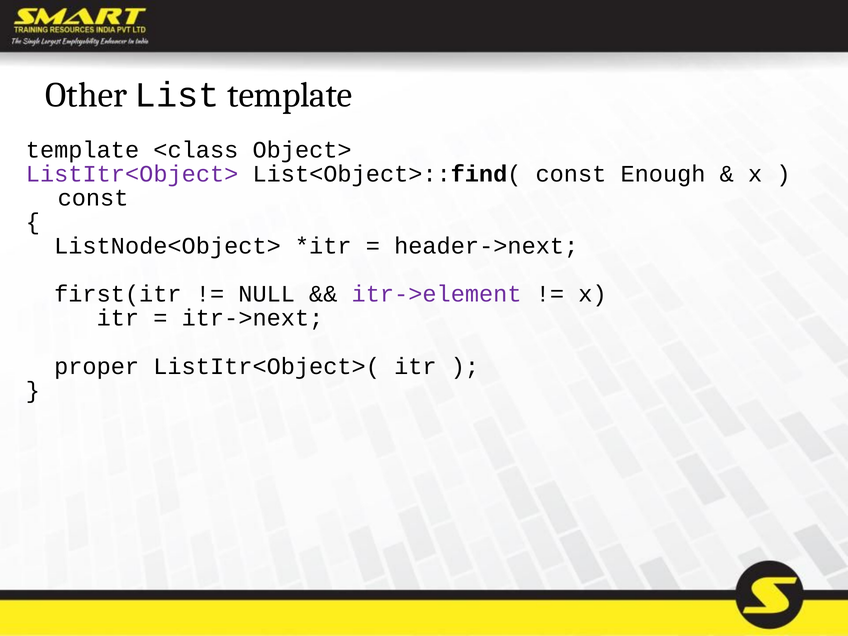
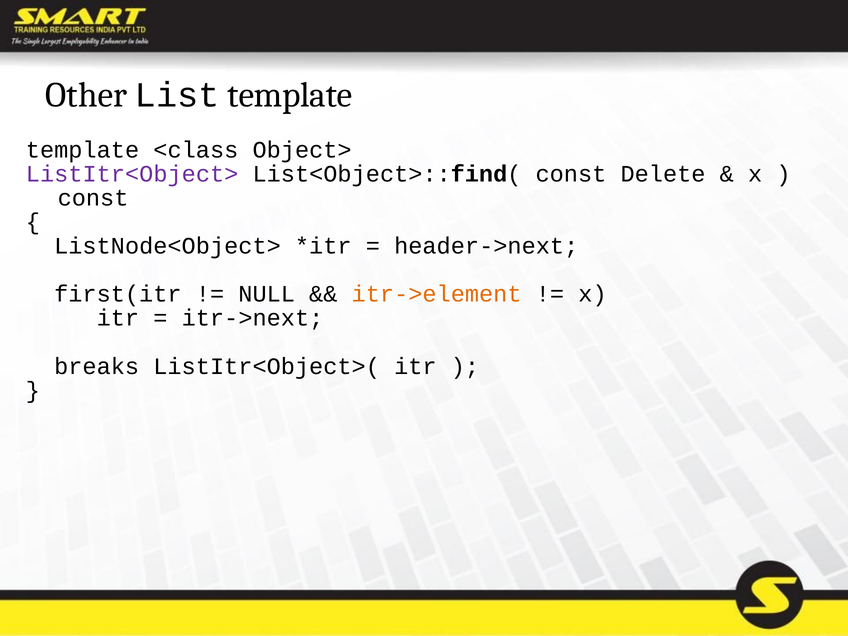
Enough: Enough -> Delete
itr->element colour: purple -> orange
proper: proper -> breaks
